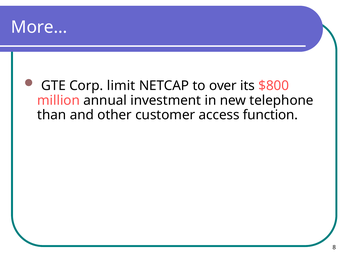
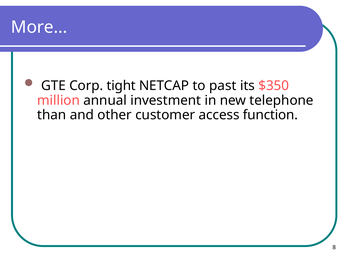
limit: limit -> tight
over: over -> past
$800: $800 -> $350
